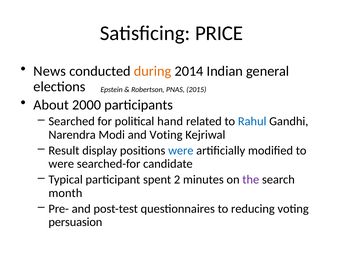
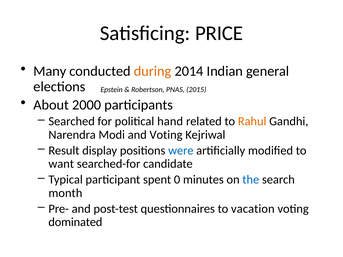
News: News -> Many
Rahul colour: blue -> orange
were at (61, 164): were -> want
2: 2 -> 0
the colour: purple -> blue
reducing: reducing -> vacation
persuasion: persuasion -> dominated
